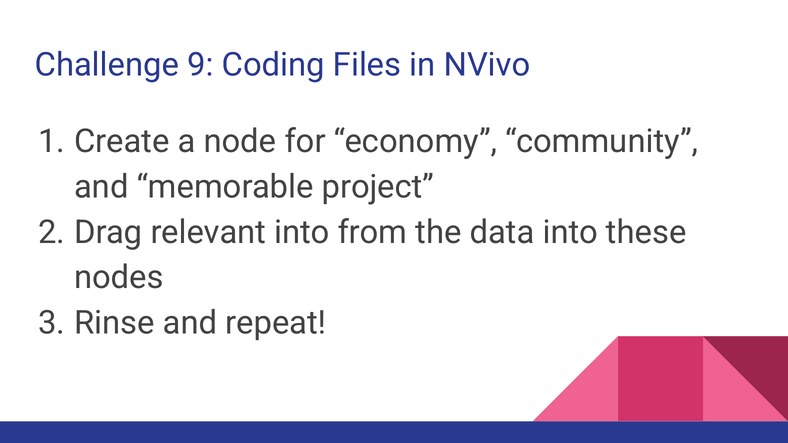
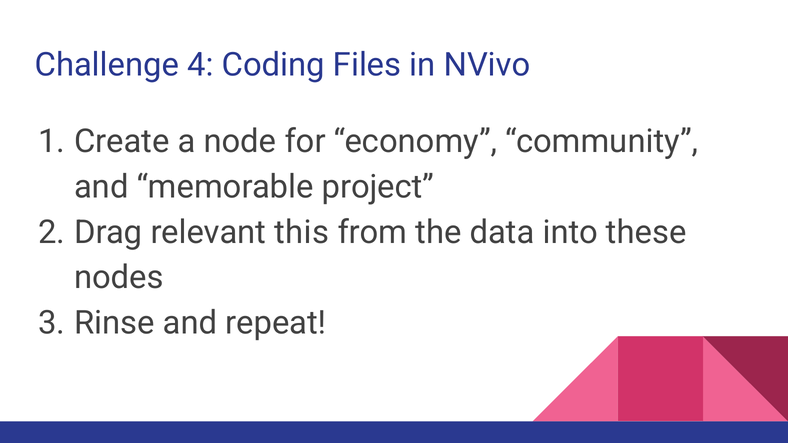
9: 9 -> 4
relevant into: into -> this
